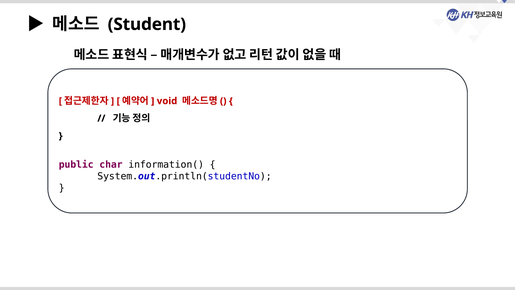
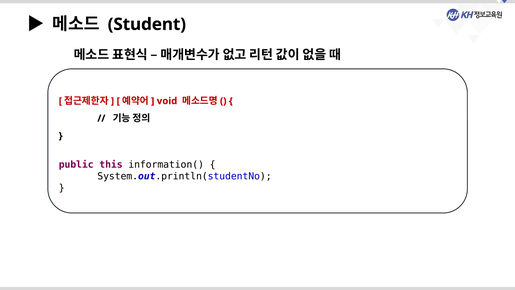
char: char -> this
